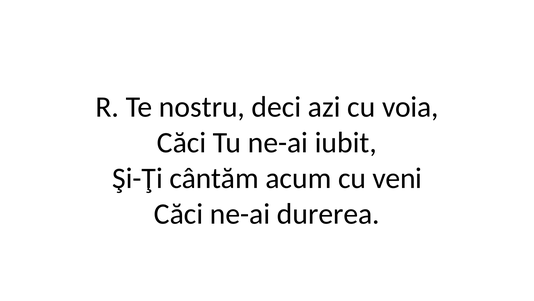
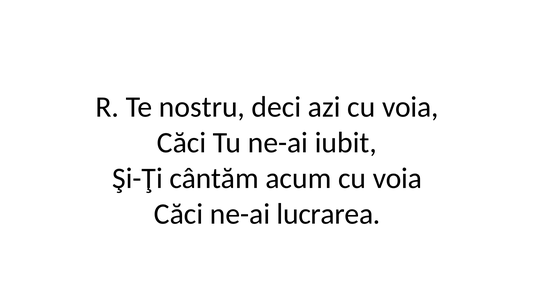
acum cu veni: veni -> voia
durerea: durerea -> lucrarea
